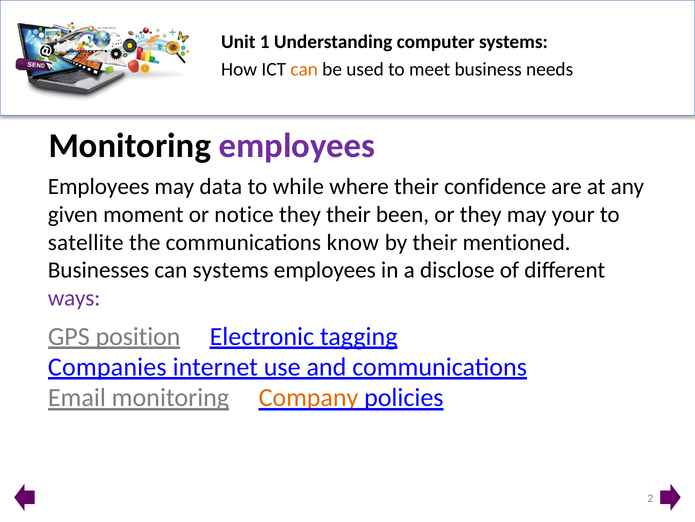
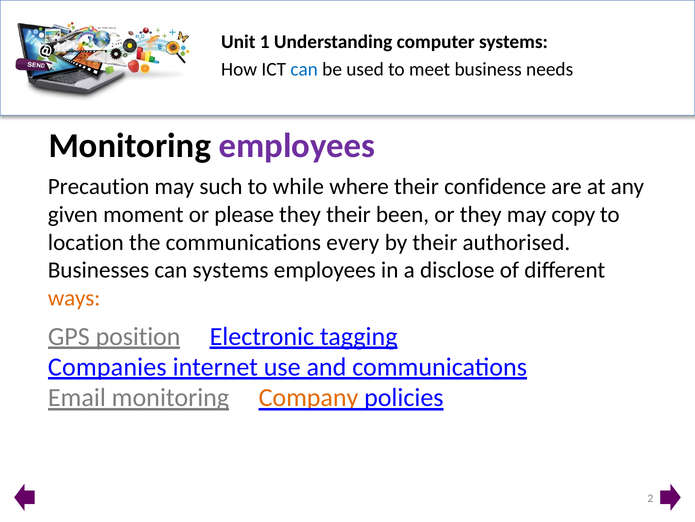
can at (304, 70) colour: orange -> blue
Employees at (99, 187): Employees -> Precaution
data: data -> such
notice: notice -> please
your: your -> copy
satellite: satellite -> location
know: know -> every
mentioned: mentioned -> authorised
ways colour: purple -> orange
